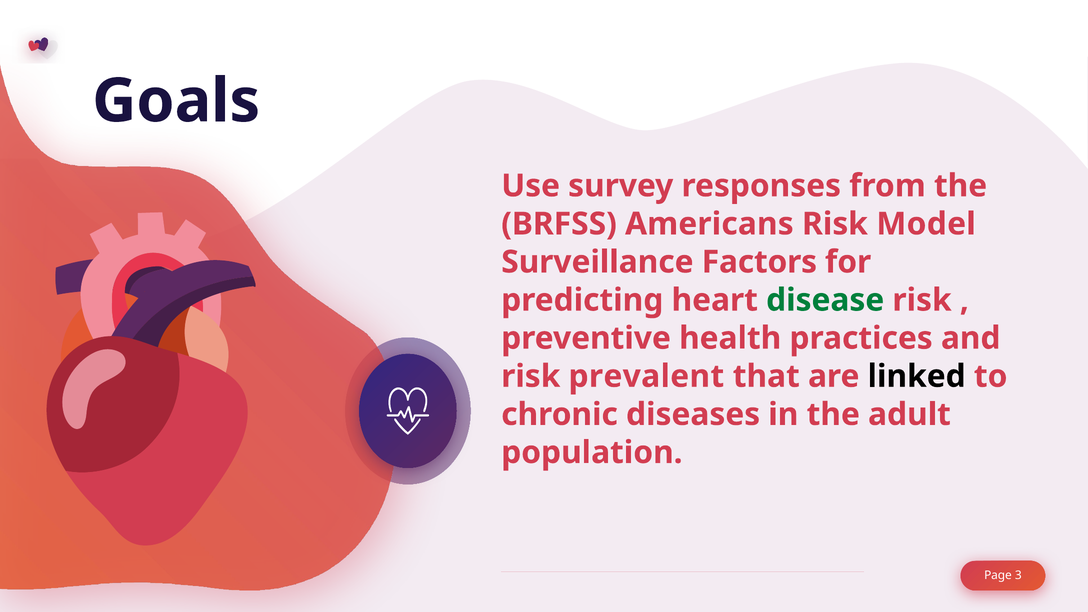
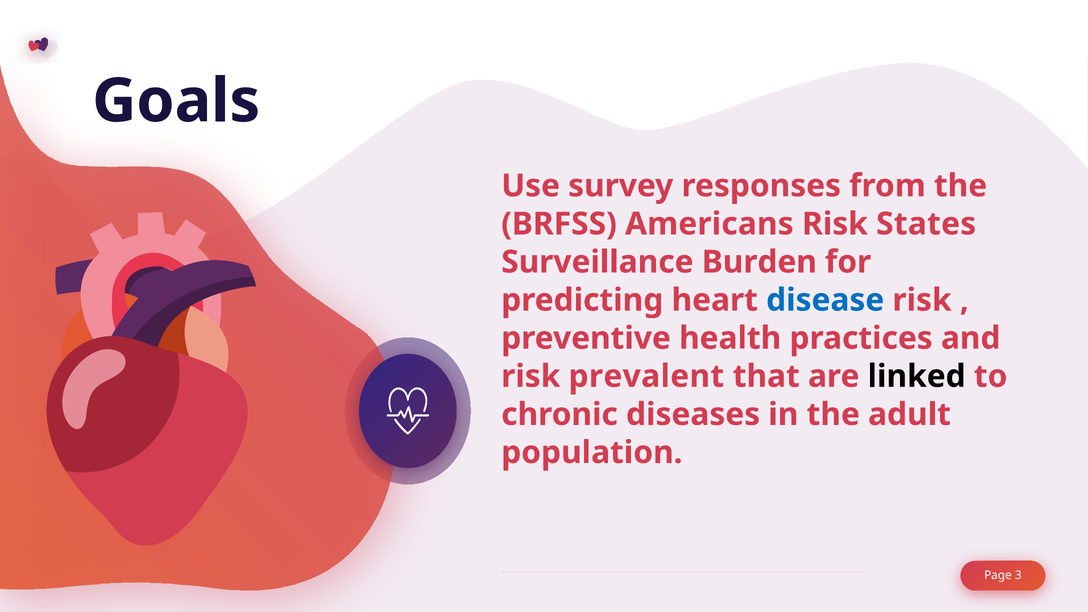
Model: Model -> States
Factors: Factors -> Burden
disease colour: green -> blue
